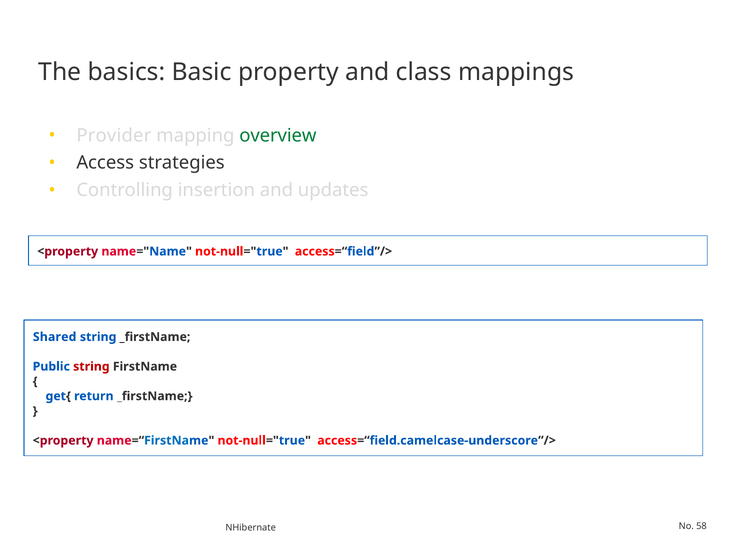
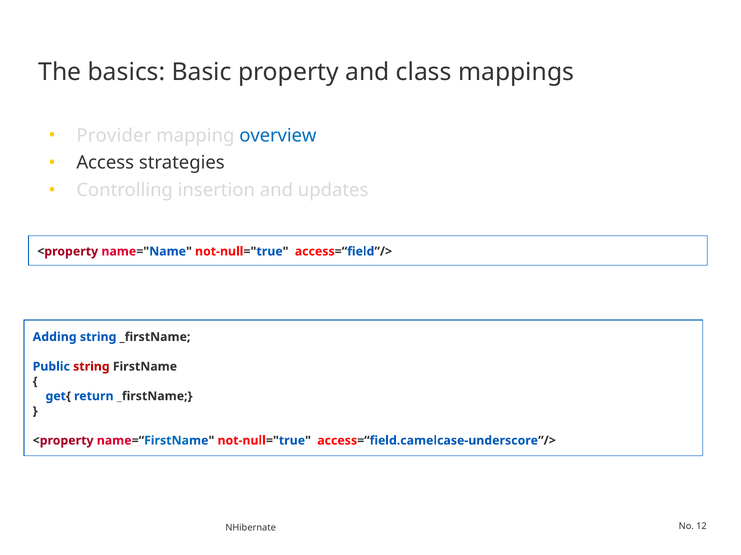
overview colour: green -> blue
Shared: Shared -> Adding
58: 58 -> 12
